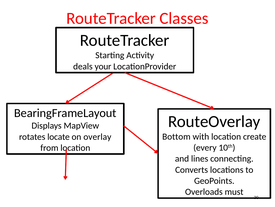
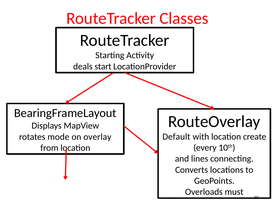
your: your -> start
Bottom: Bottom -> Default
locate: locate -> mode
